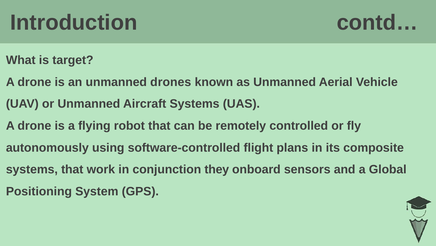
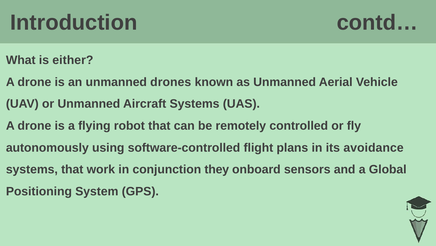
target: target -> either
composite: composite -> avoidance
